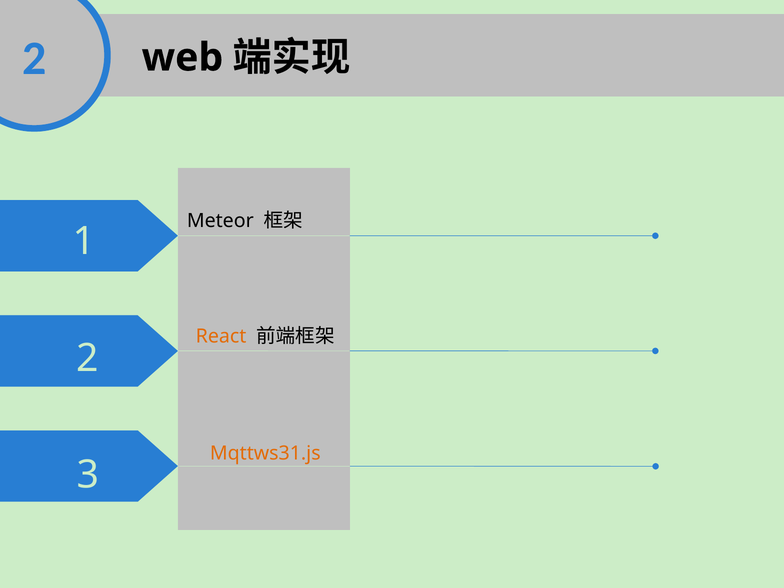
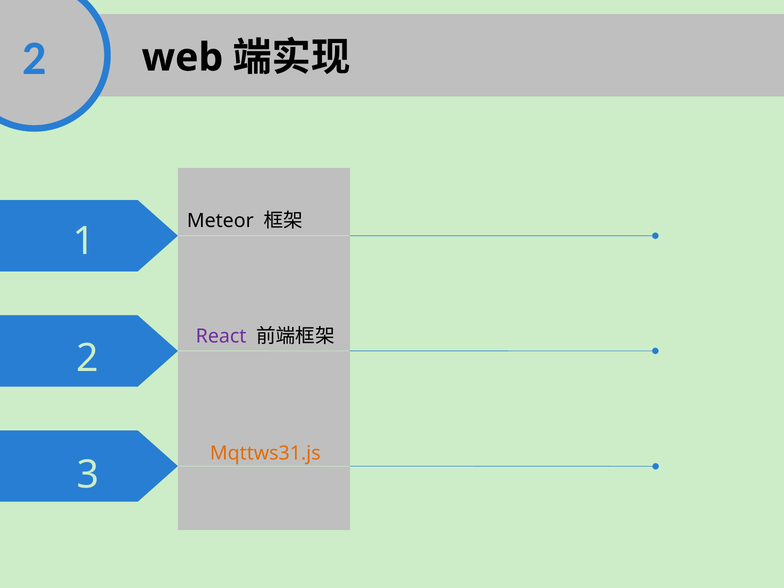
React colour: orange -> purple
